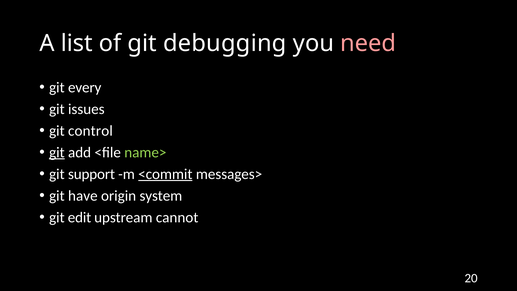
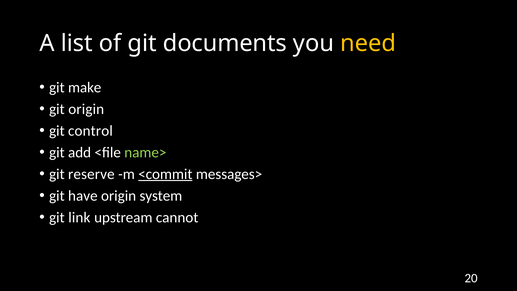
debugging: debugging -> documents
need colour: pink -> yellow
every: every -> make
git issues: issues -> origin
git at (57, 152) underline: present -> none
support: support -> reserve
edit: edit -> link
